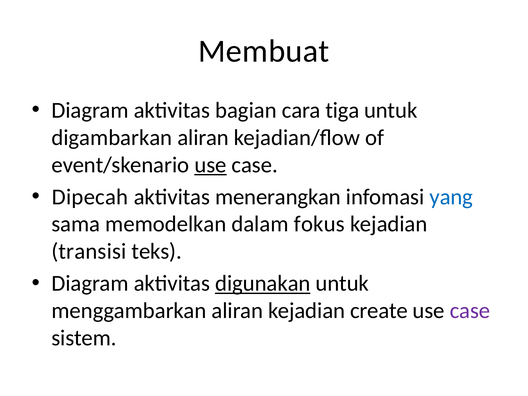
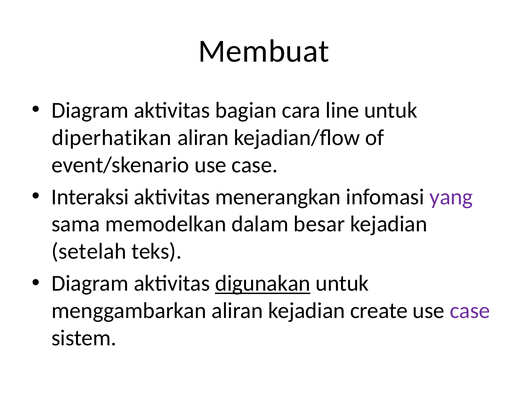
tiga: tiga -> line
digambarkan: digambarkan -> diperhatikan
use at (210, 165) underline: present -> none
Dipecah: Dipecah -> Interaksi
yang colour: blue -> purple
fokus: fokus -> besar
transisi: transisi -> setelah
